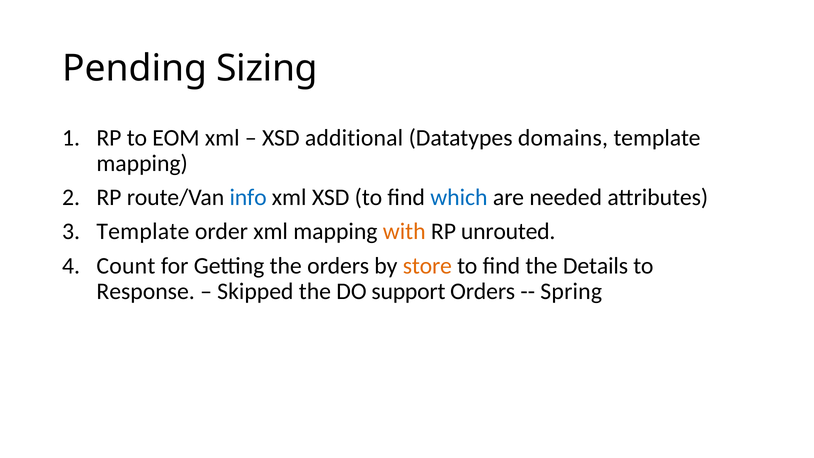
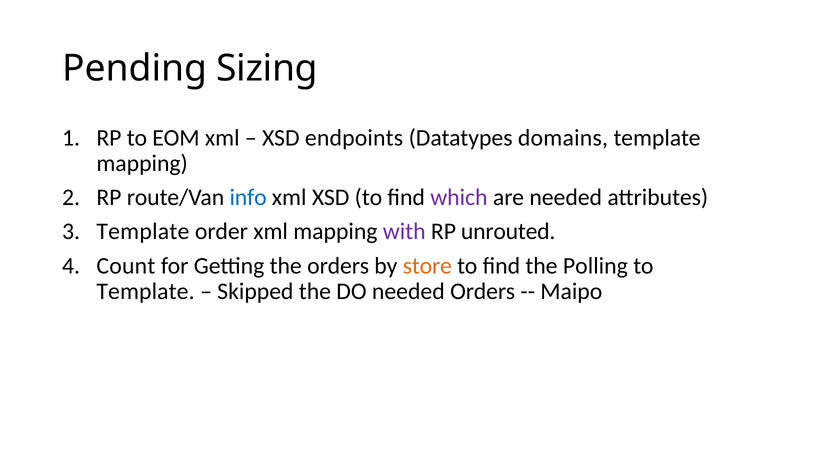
additional: additional -> endpoints
which colour: blue -> purple
with colour: orange -> purple
Details: Details -> Polling
Response at (146, 291): Response -> Template
DO support: support -> needed
Spring: Spring -> Maipo
